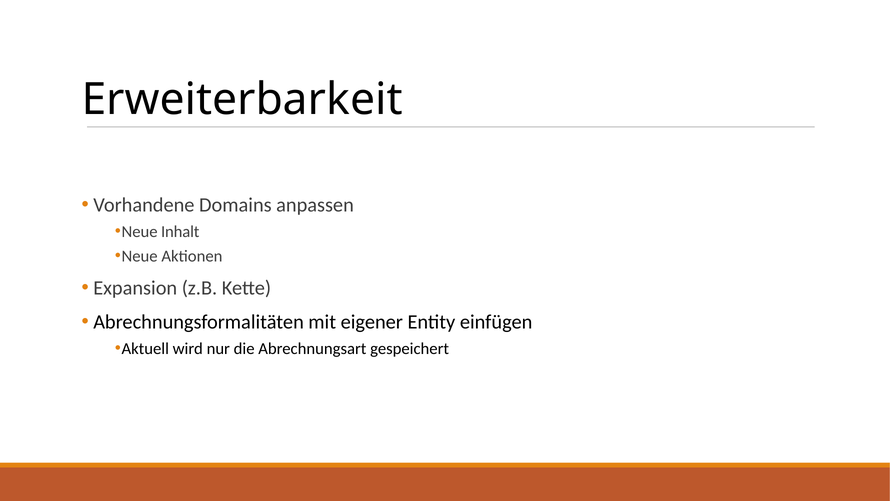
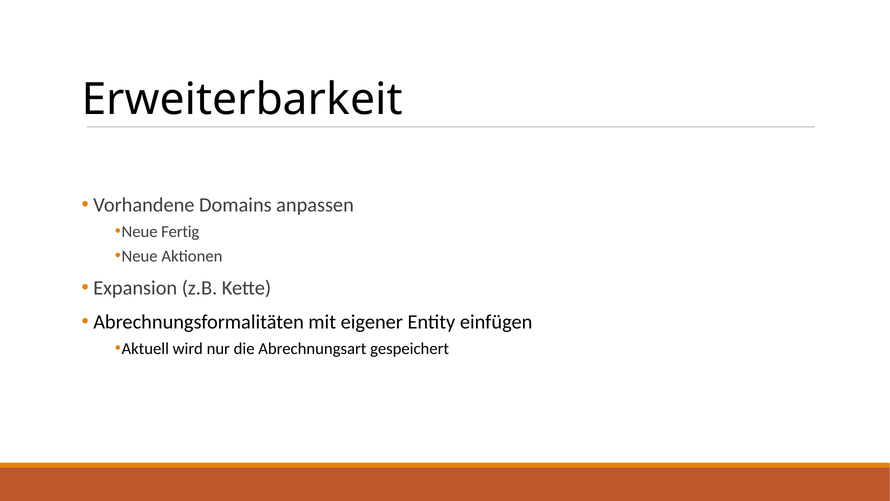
Inhalt: Inhalt -> Fertig
